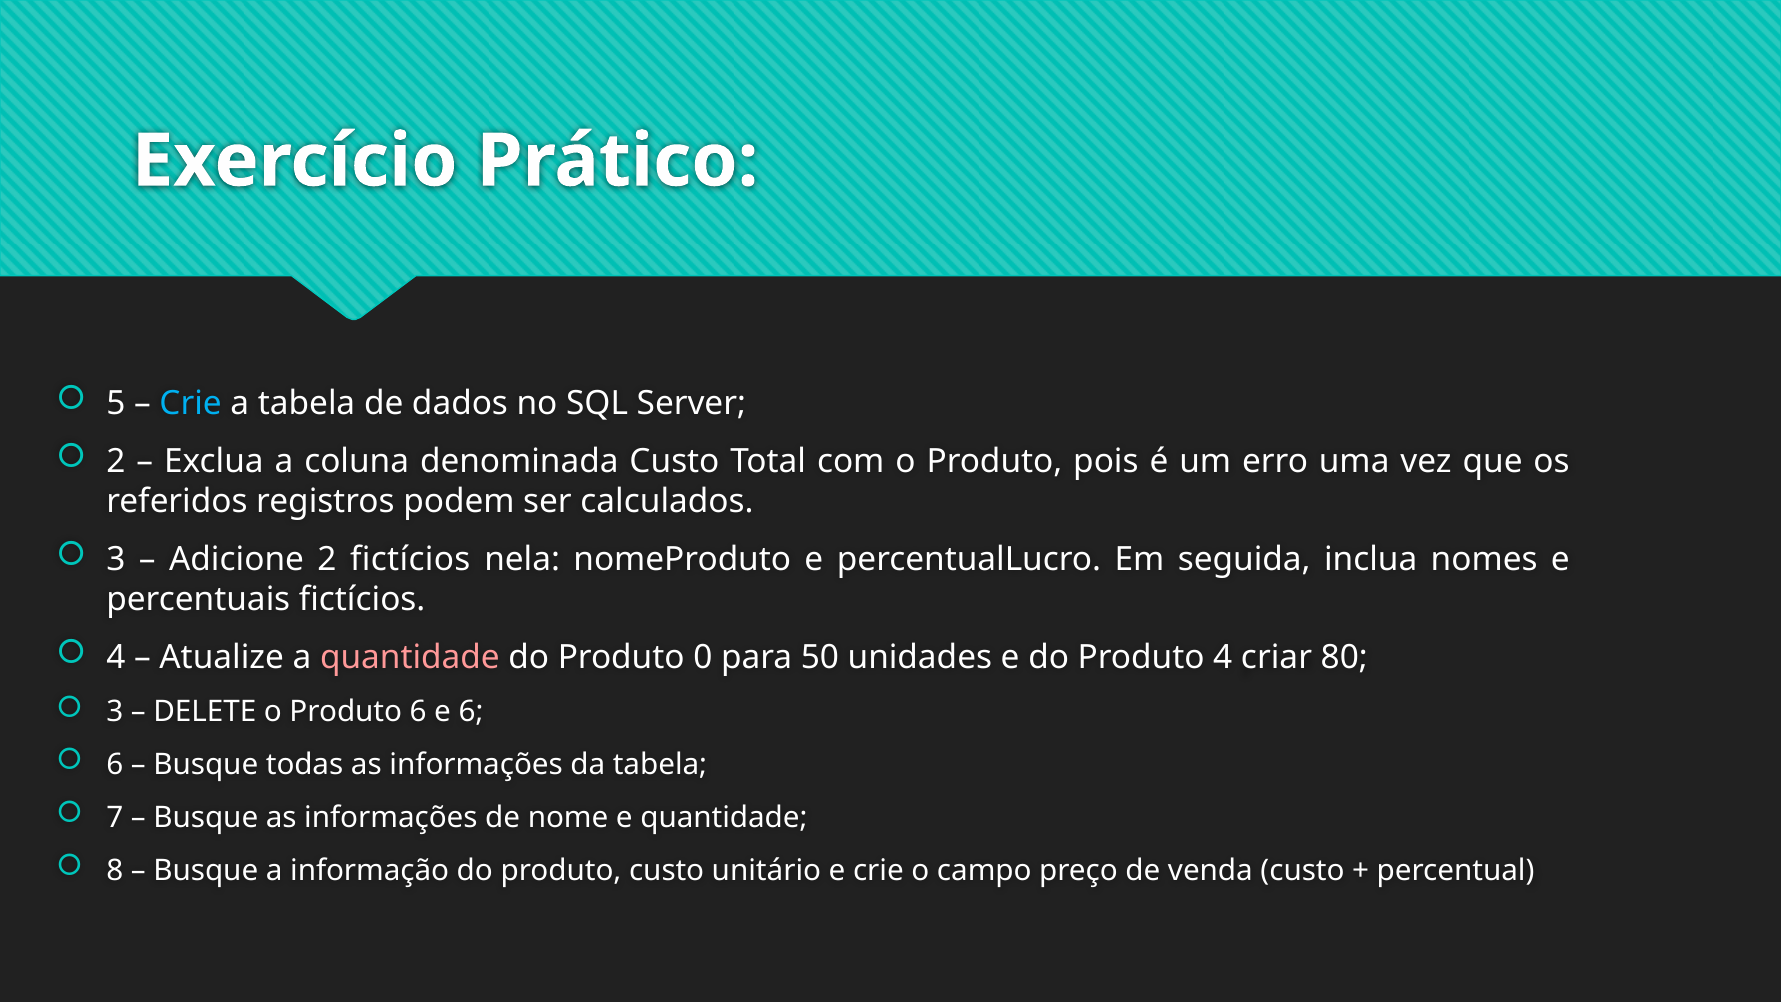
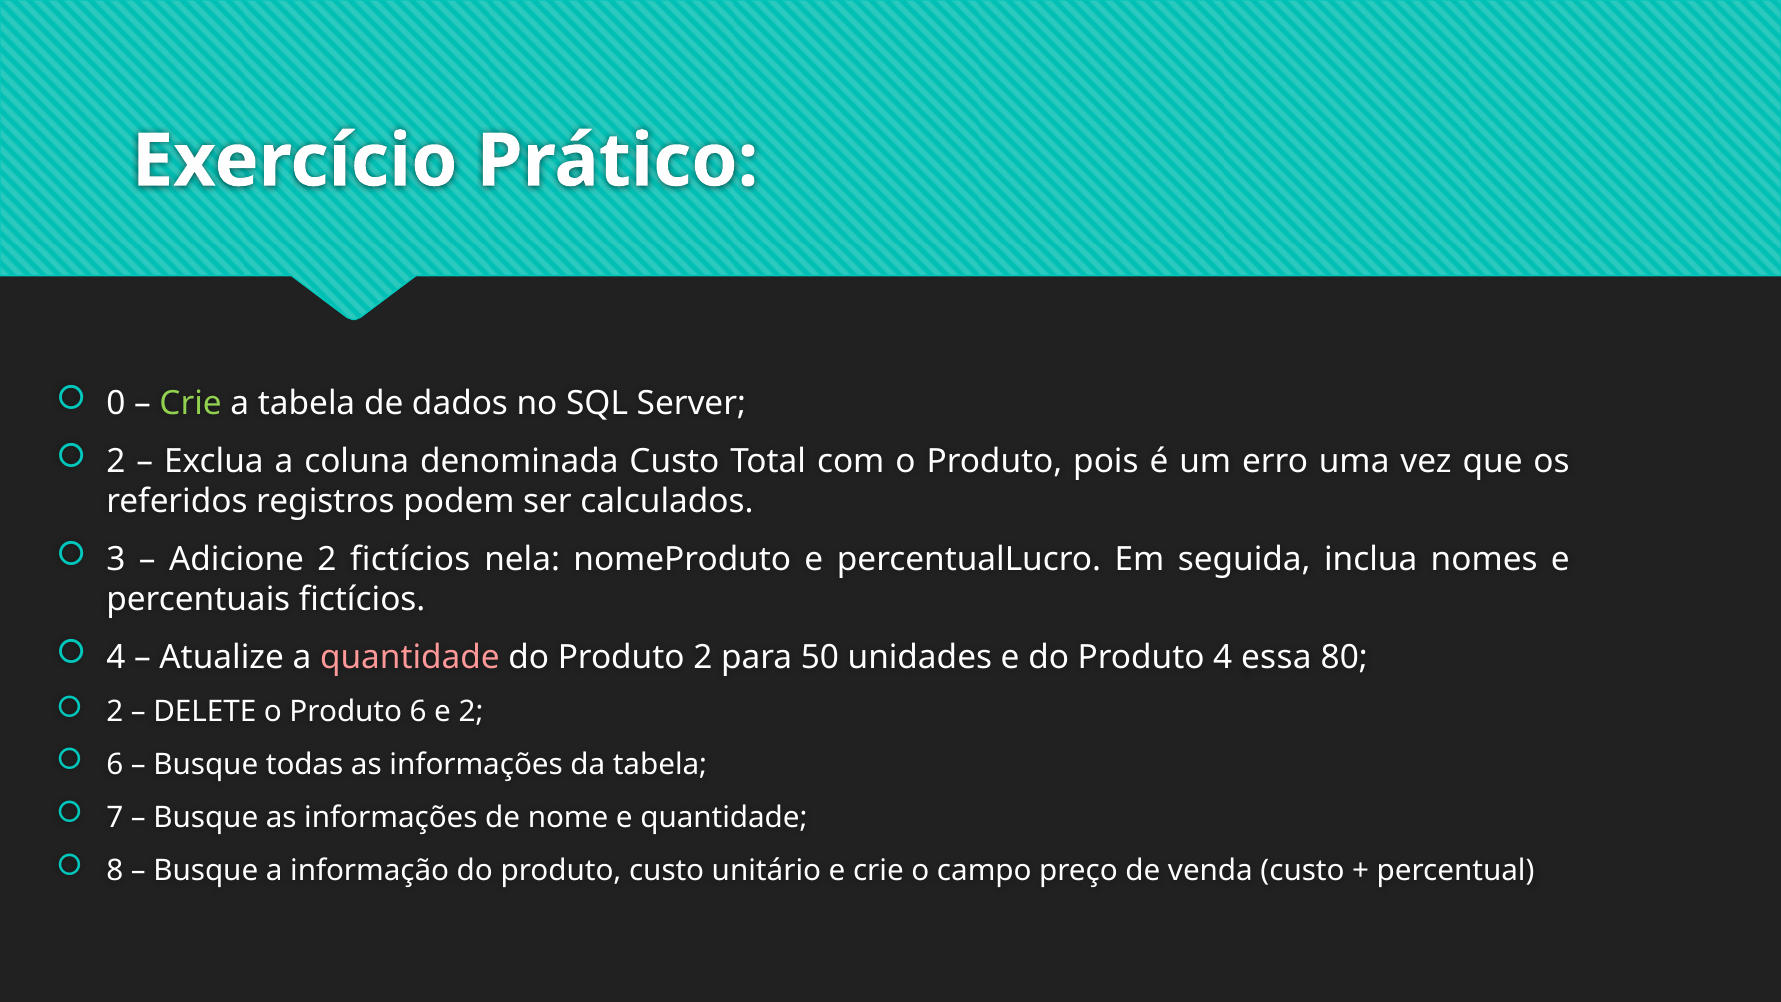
5: 5 -> 0
Crie at (191, 403) colour: light blue -> light green
Produto 0: 0 -> 2
criar: criar -> essa
3 at (115, 712): 3 -> 2
e 6: 6 -> 2
